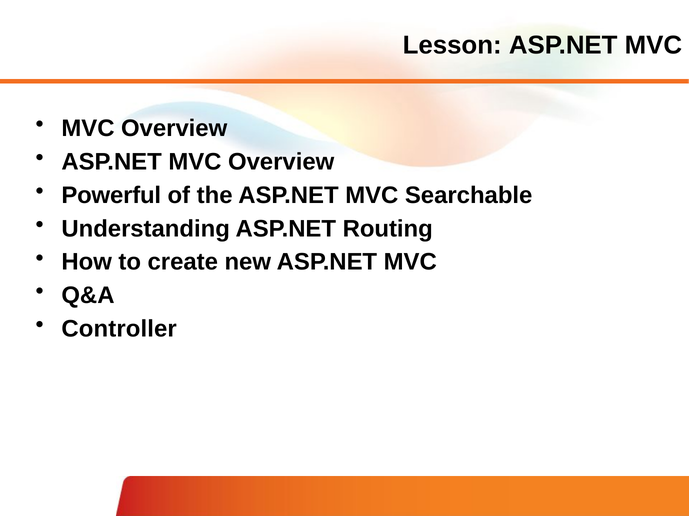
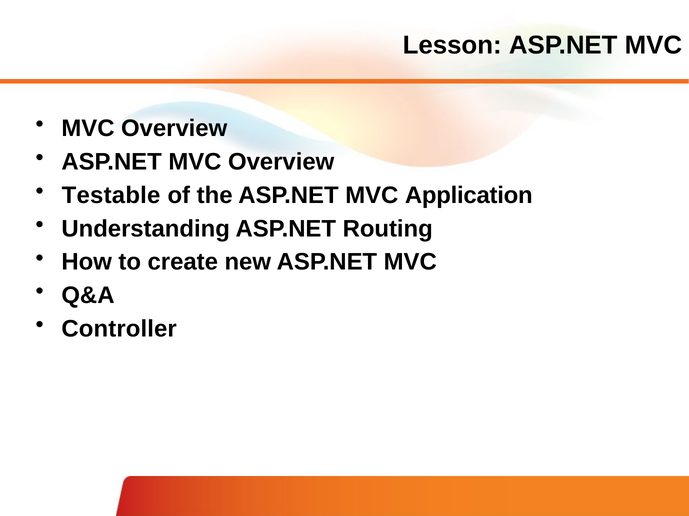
Powerful: Powerful -> Testable
Searchable: Searchable -> Application
